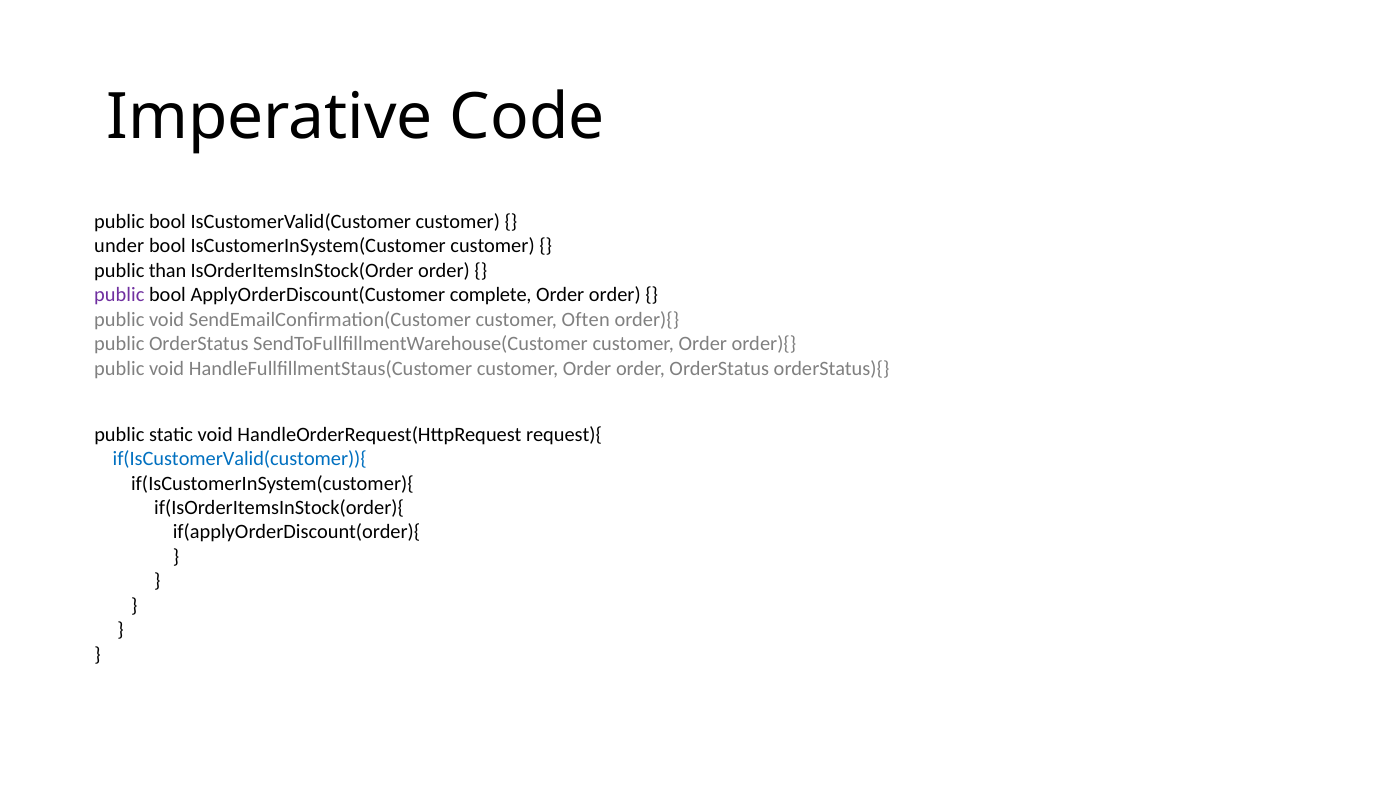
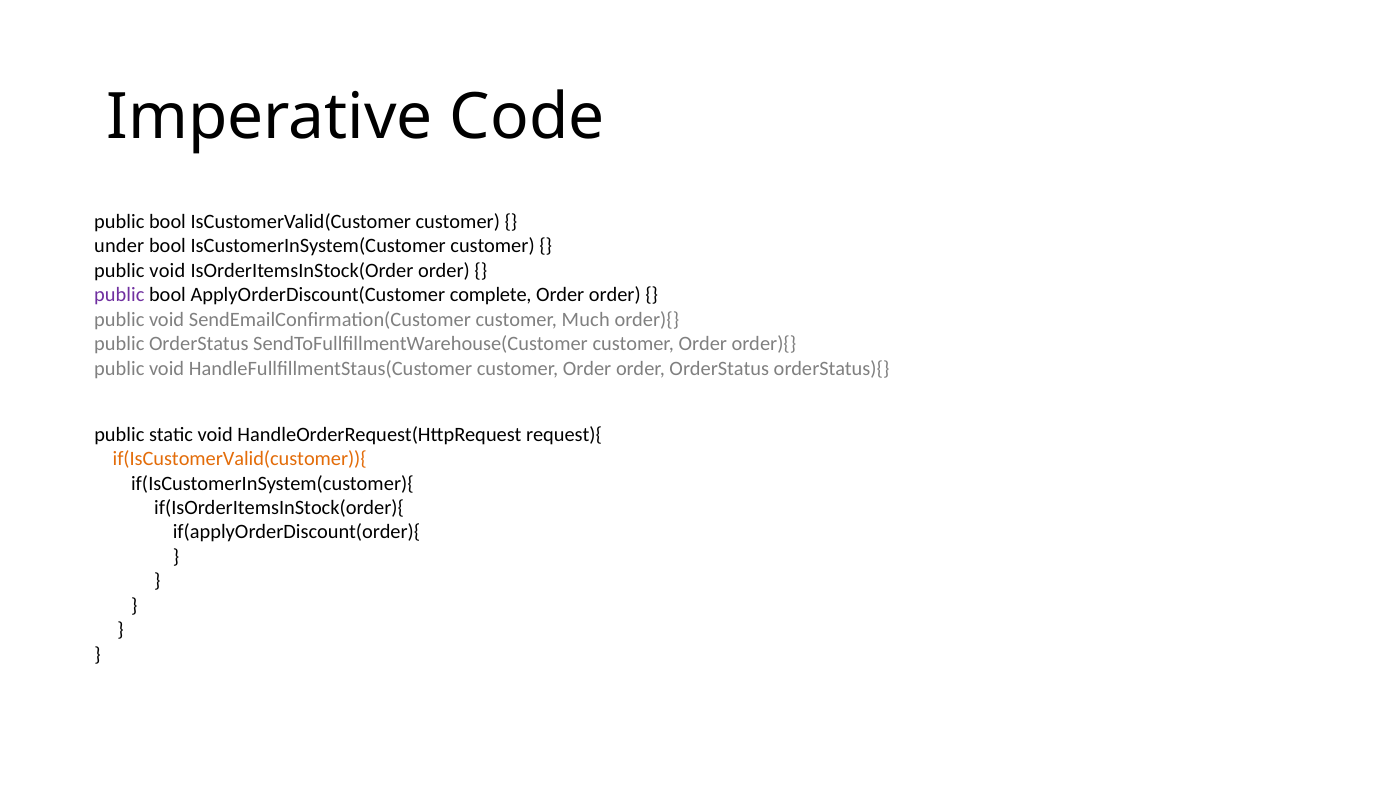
than at (168, 271): than -> void
Often: Often -> Much
if(IsCustomerValid(customer)){ colour: blue -> orange
